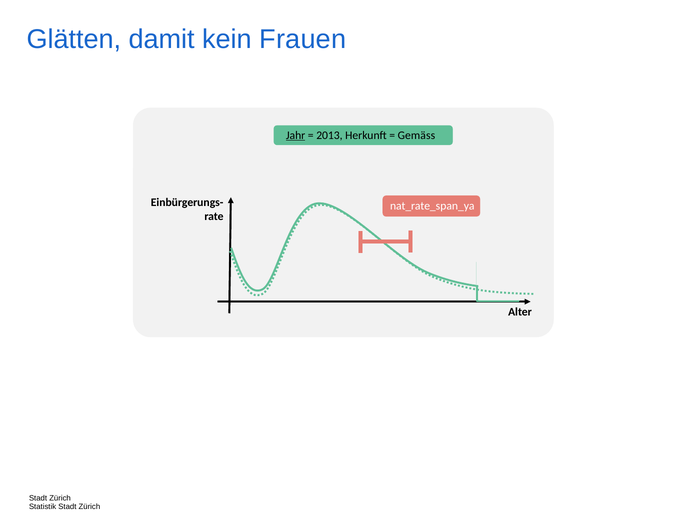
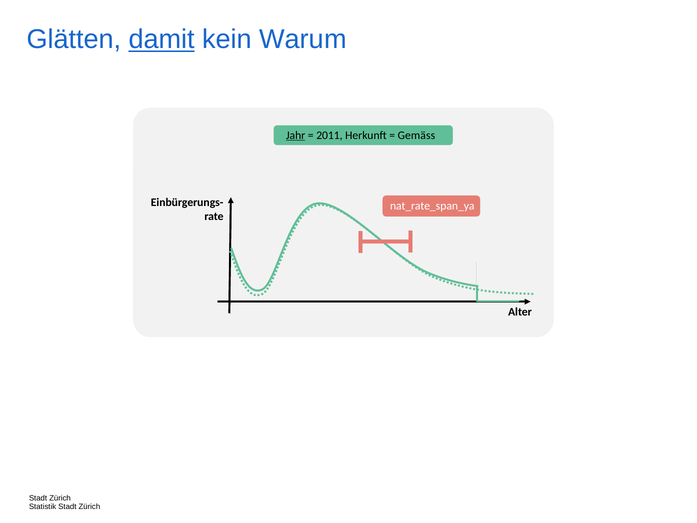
damit underline: none -> present
Frauen: Frauen -> Warum
2013: 2013 -> 2011
